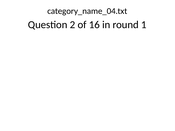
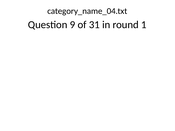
2: 2 -> 9
16: 16 -> 31
